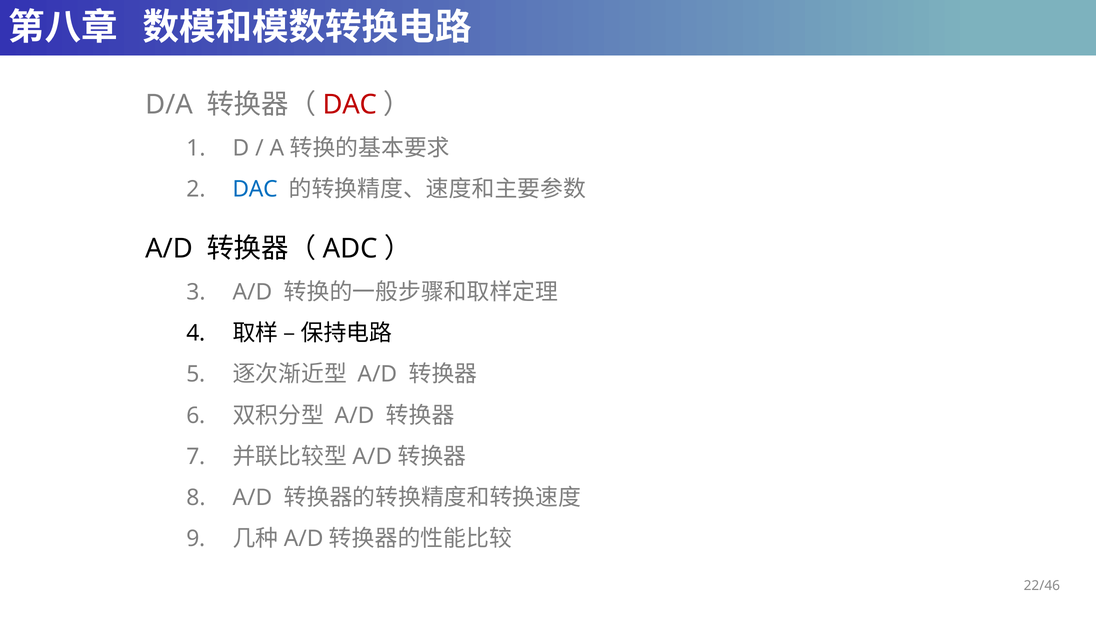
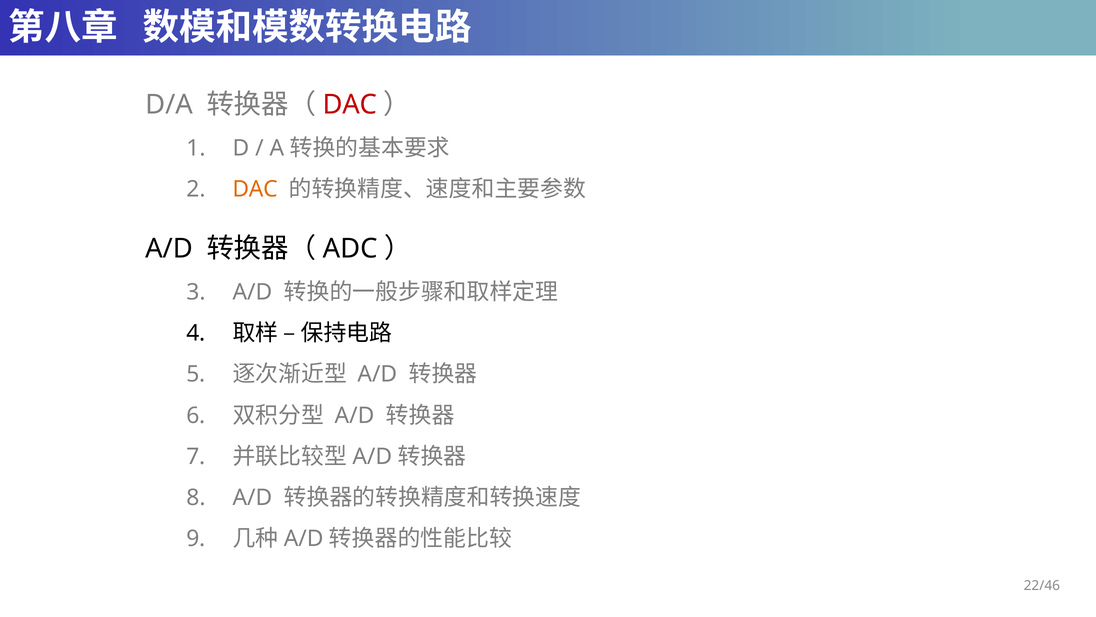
DAC at (255, 189) colour: blue -> orange
